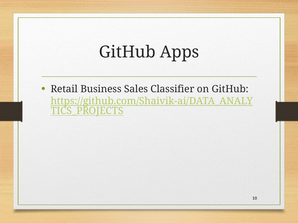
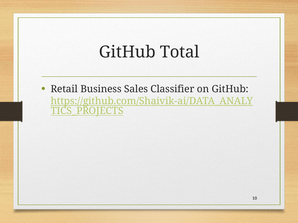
Apps: Apps -> Total
